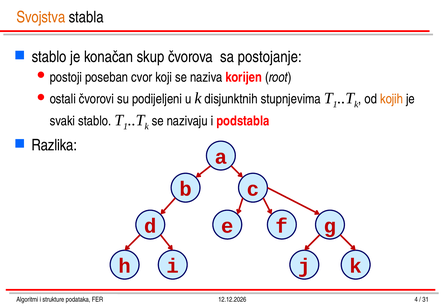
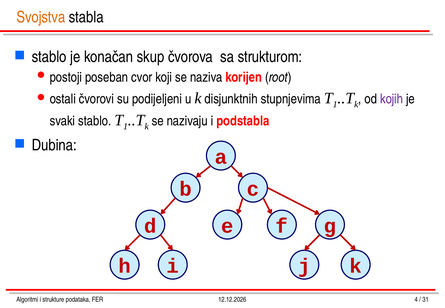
postojanje: postojanje -> strukturom
kojih colour: orange -> purple
Razlika: Razlika -> Dubina
